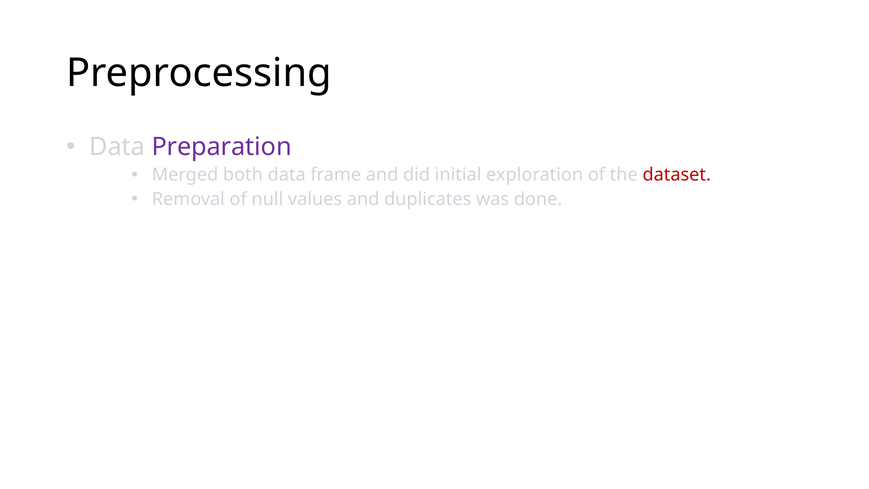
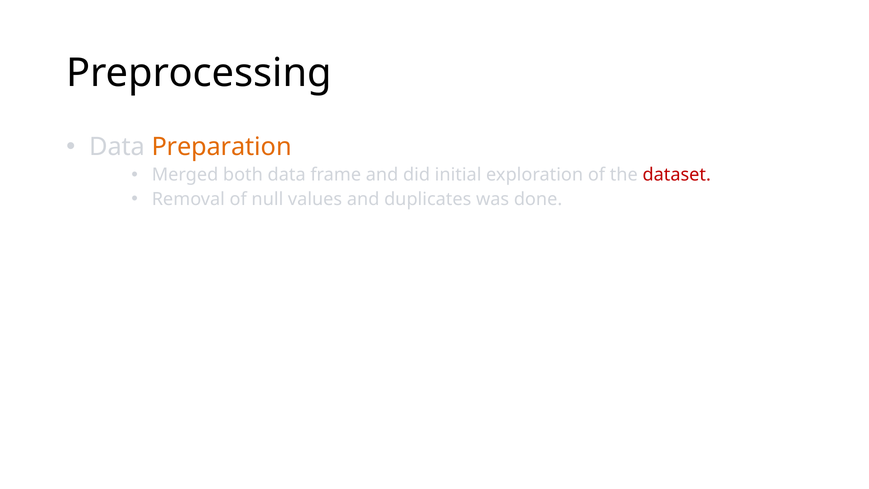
Preparation colour: purple -> orange
